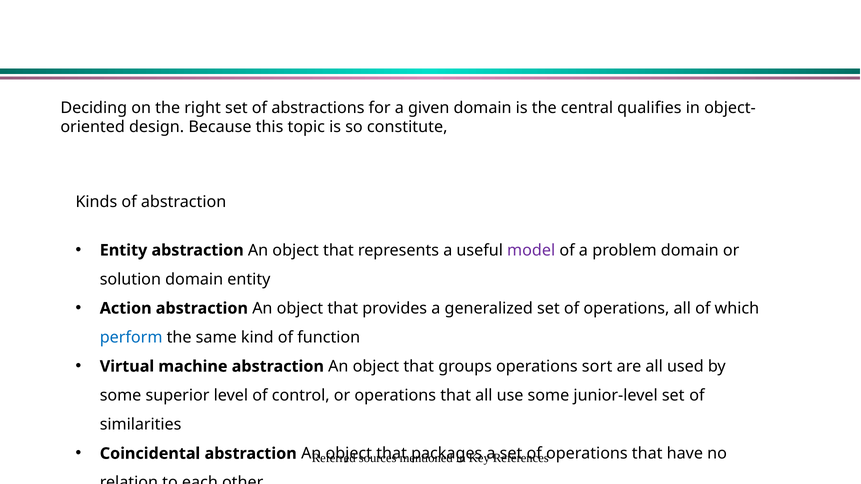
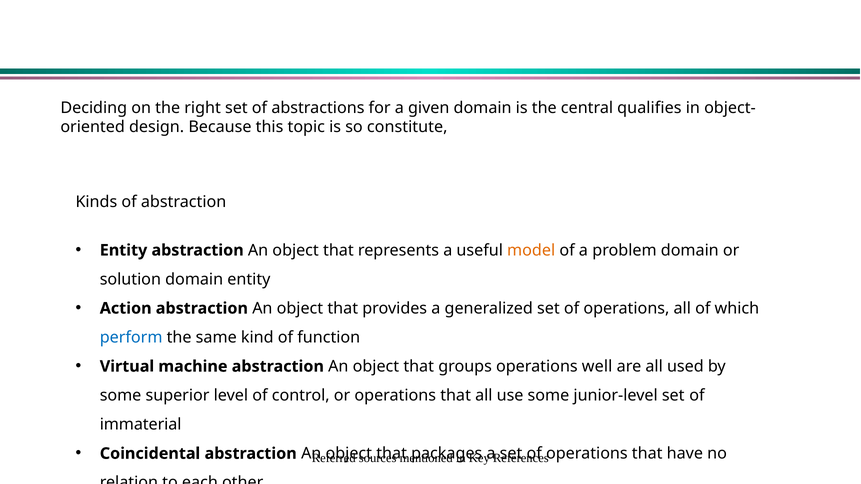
model colour: purple -> orange
sort: sort -> well
similarities: similarities -> immaterial
